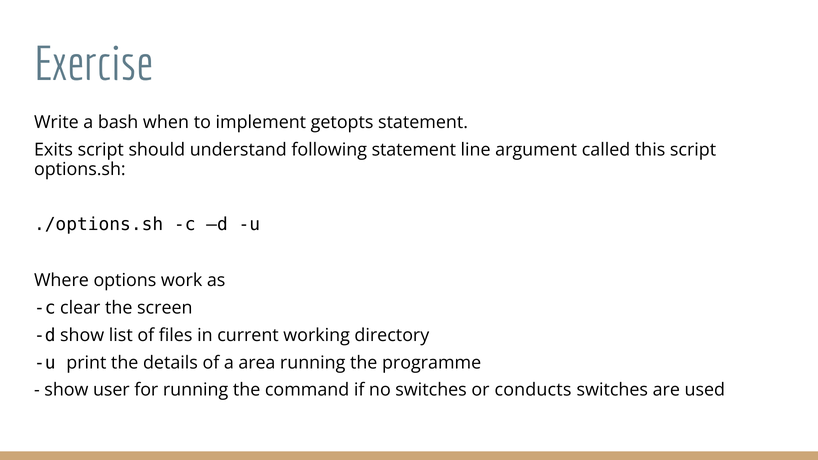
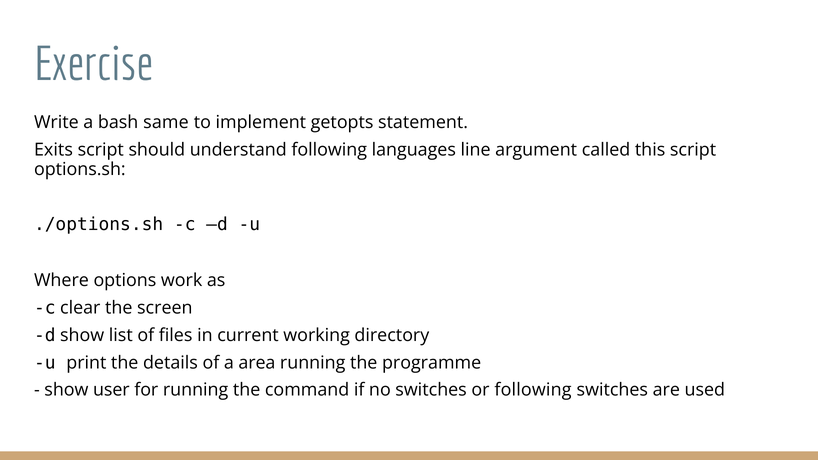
when: when -> same
following statement: statement -> languages
or conducts: conducts -> following
